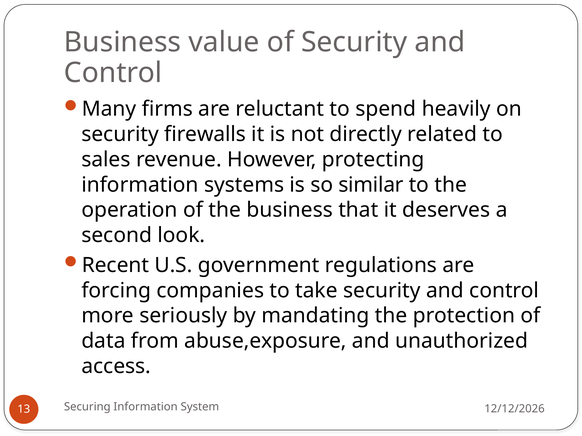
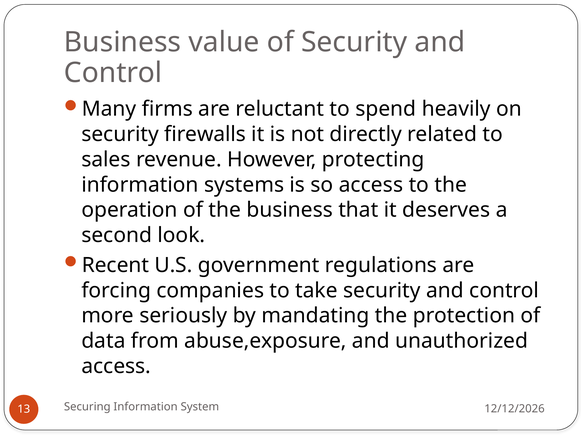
so similar: similar -> access
